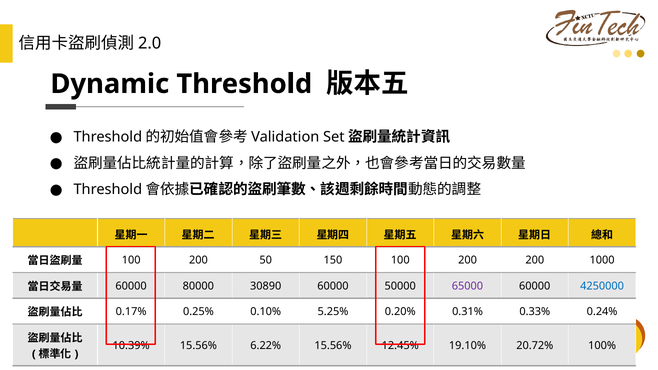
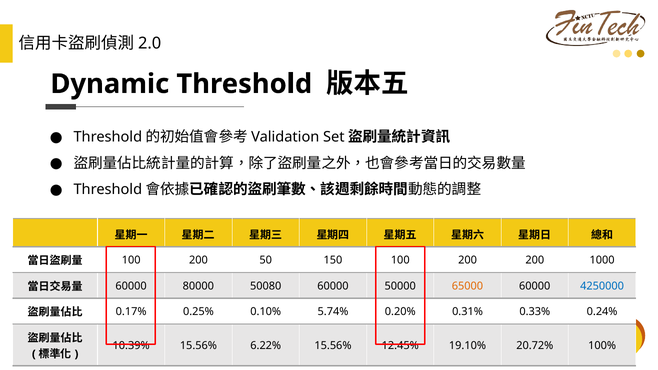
30890: 30890 -> 50080
65000 colour: purple -> orange
5.25%: 5.25% -> 5.74%
